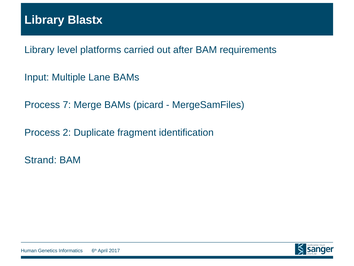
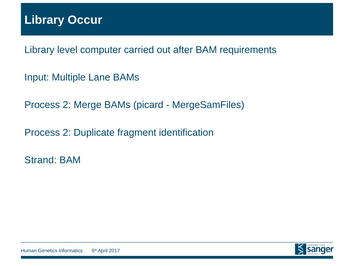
Blastx: Blastx -> Occur
platforms: platforms -> computer
7 at (67, 105): 7 -> 2
